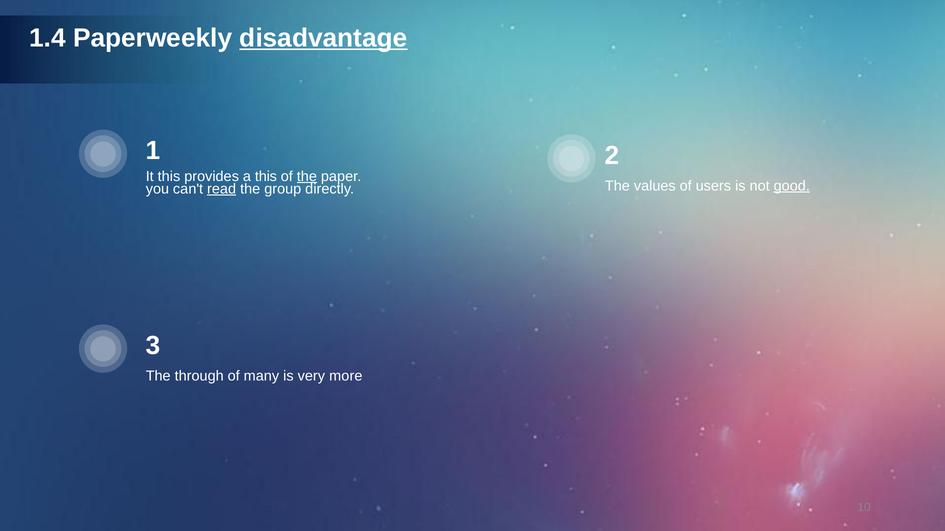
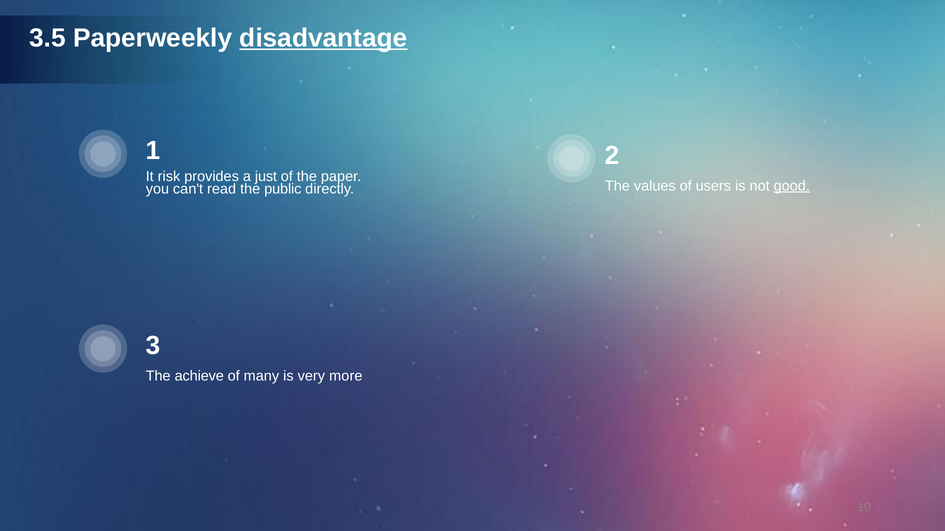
1.4: 1.4 -> 3.5
It this: this -> risk
a this: this -> just
the at (307, 177) underline: present -> none
read underline: present -> none
group: group -> public
through: through -> achieve
